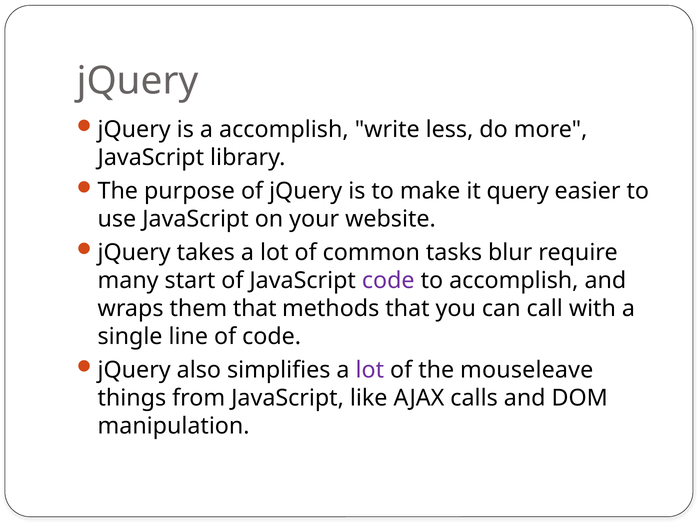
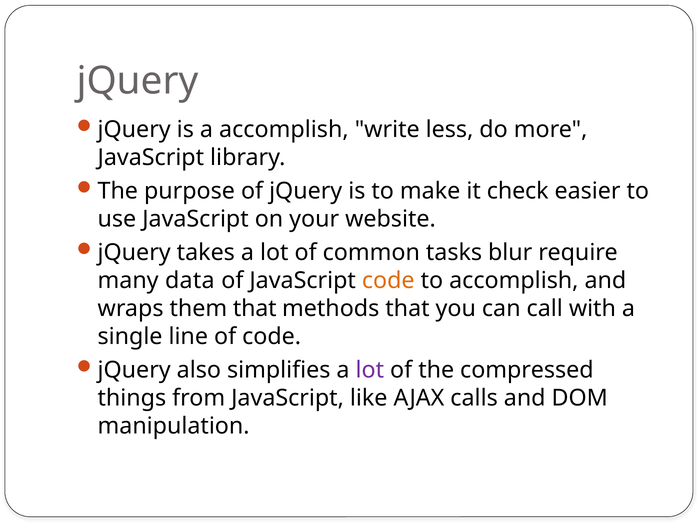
query: query -> check
start: start -> data
code at (388, 280) colour: purple -> orange
mouseleave: mouseleave -> compressed
